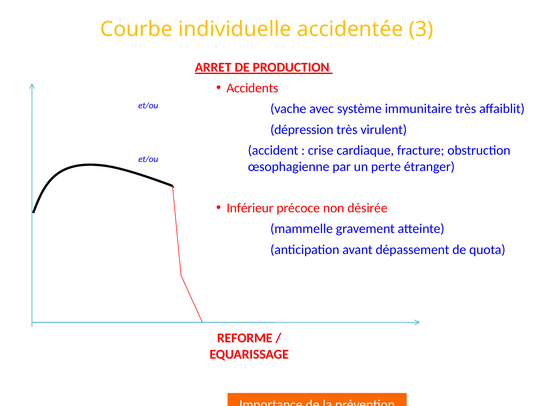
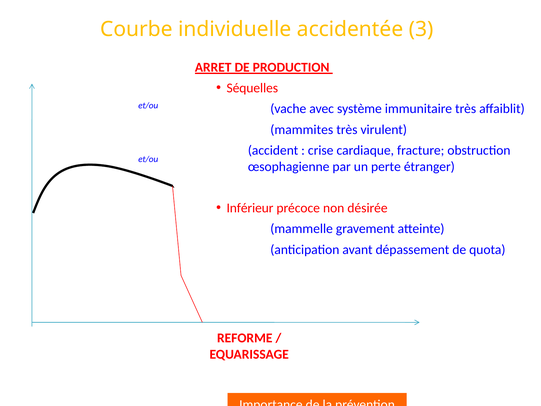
Accidents: Accidents -> Séquelles
dépression: dépression -> mammites
